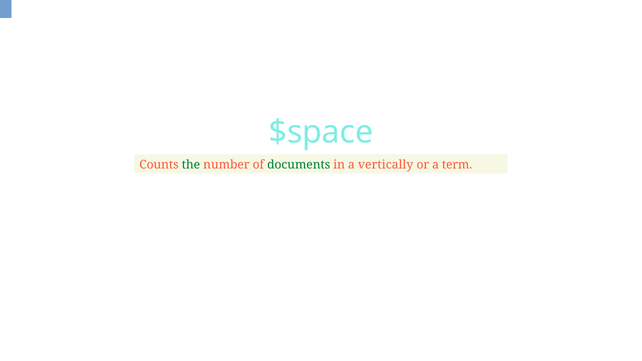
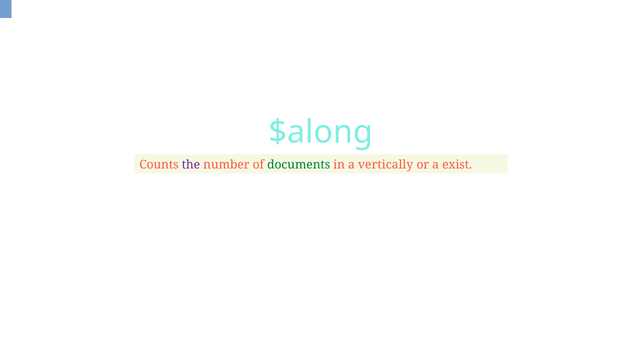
$space: $space -> $along
the colour: green -> purple
term: term -> exist
